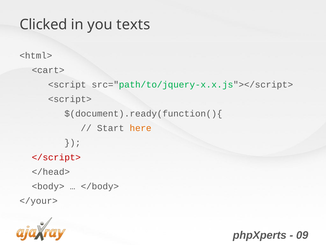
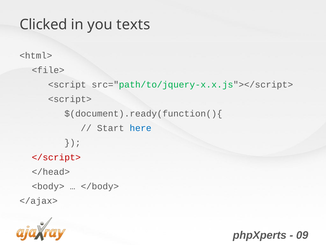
<cart>: <cart> -> <file>
here colour: orange -> blue
</your>: </your> -> </ajax>
